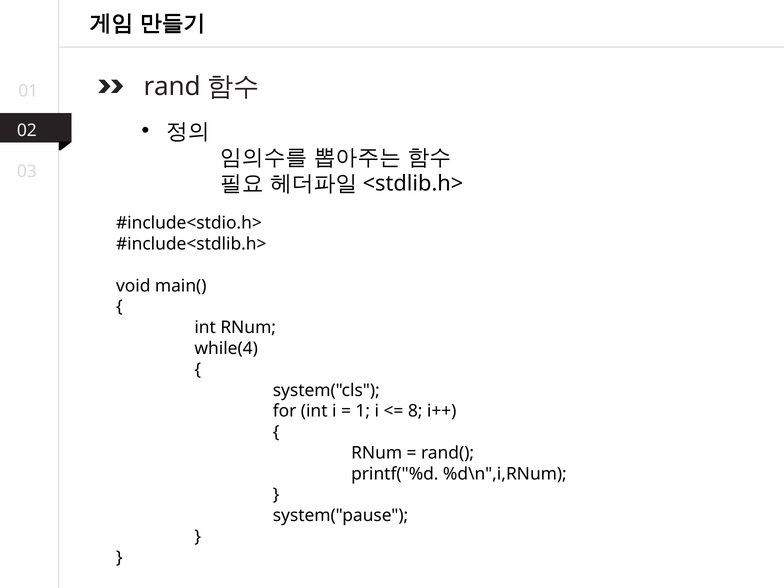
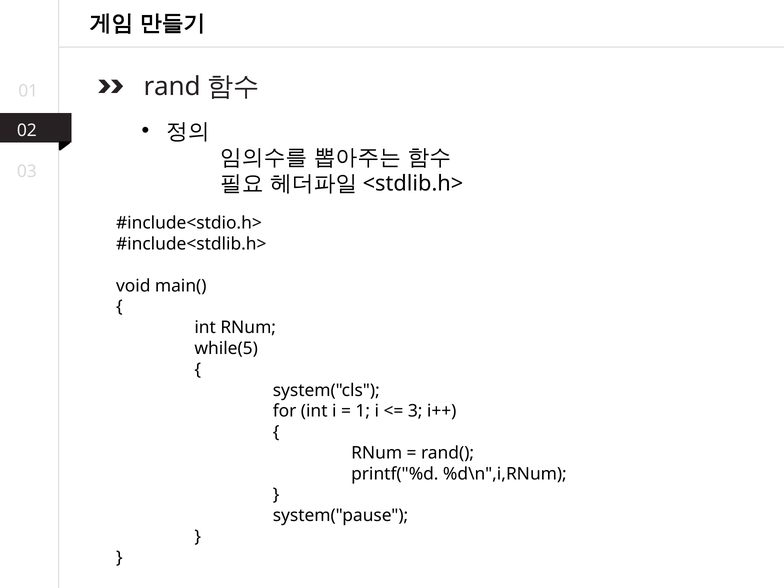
while(4: while(4 -> while(5
8: 8 -> 3
